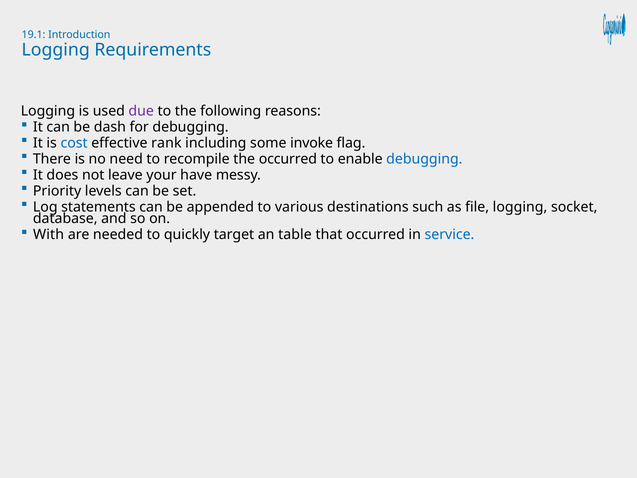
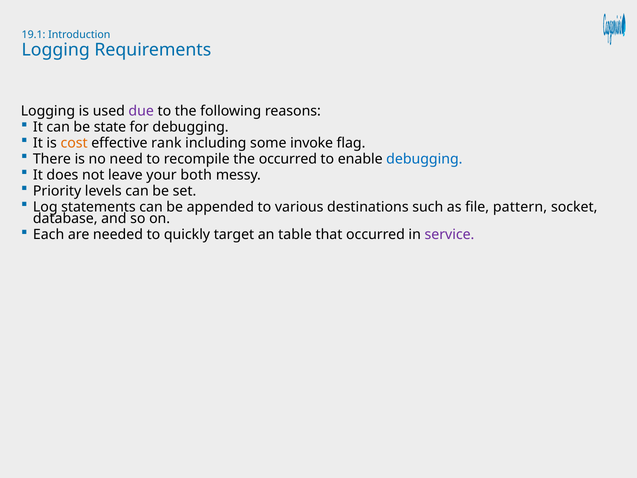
dash: dash -> state
cost colour: blue -> orange
have: have -> both
file logging: logging -> pattern
With: With -> Each
service colour: blue -> purple
